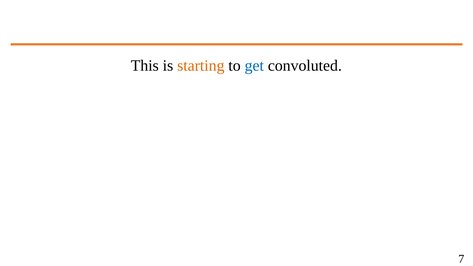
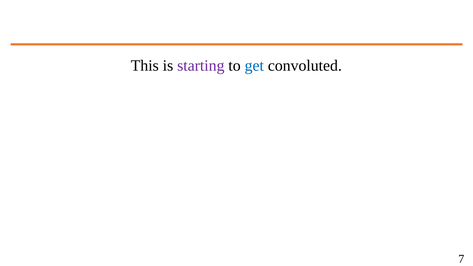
starting colour: orange -> purple
